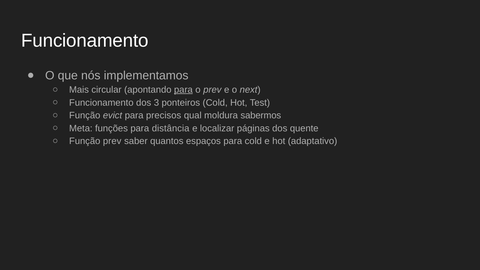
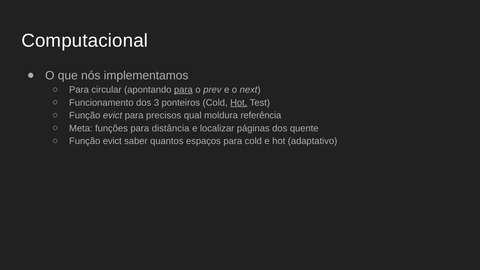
Funcionamento at (85, 41): Funcionamento -> Computacional
Mais at (79, 90): Mais -> Para
Hot at (239, 103) underline: none -> present
sabermos: sabermos -> referência
prev at (112, 141): prev -> evict
